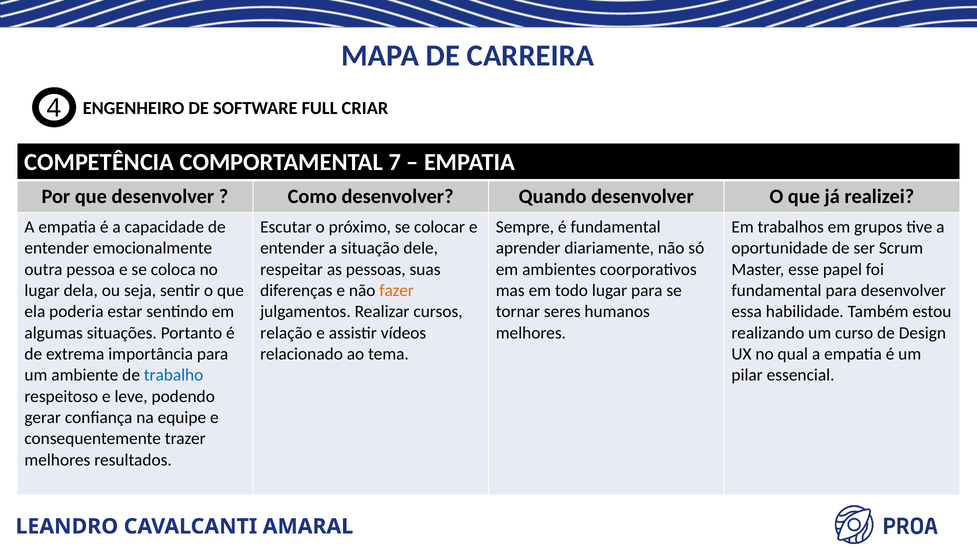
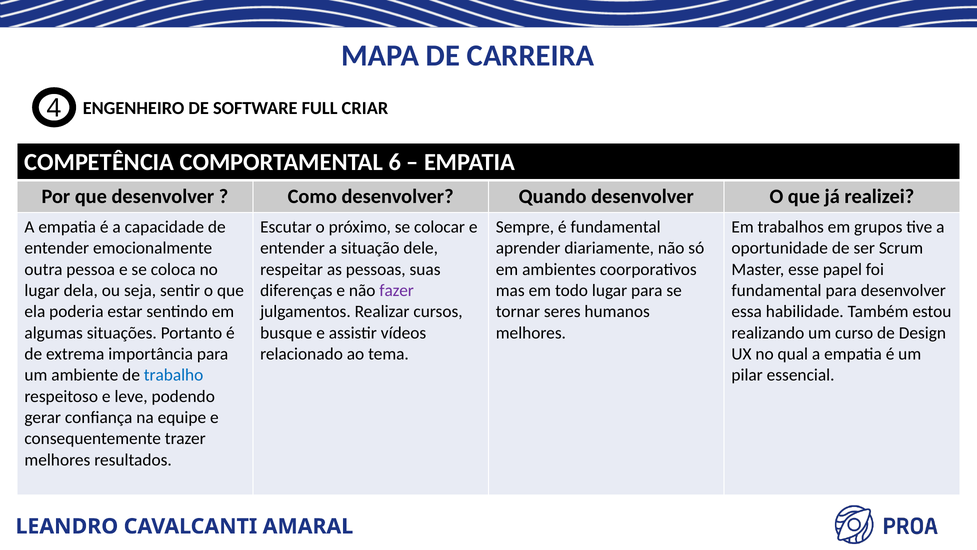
7: 7 -> 6
fazer colour: orange -> purple
relação: relação -> busque
